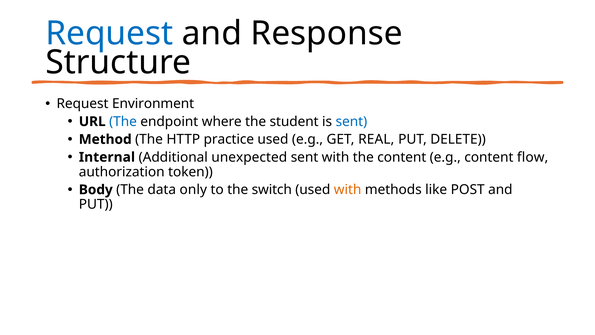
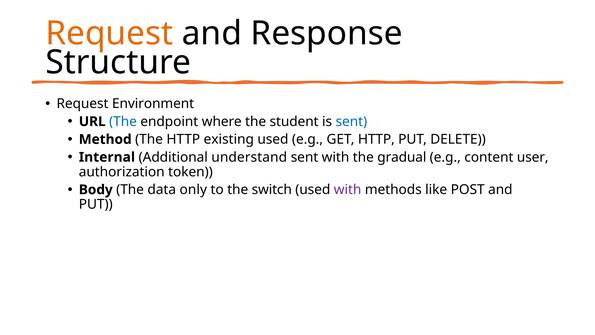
Request at (109, 33) colour: blue -> orange
practice: practice -> existing
GET REAL: REAL -> HTTP
unexpected: unexpected -> understand
the content: content -> gradual
flow: flow -> user
with at (348, 190) colour: orange -> purple
